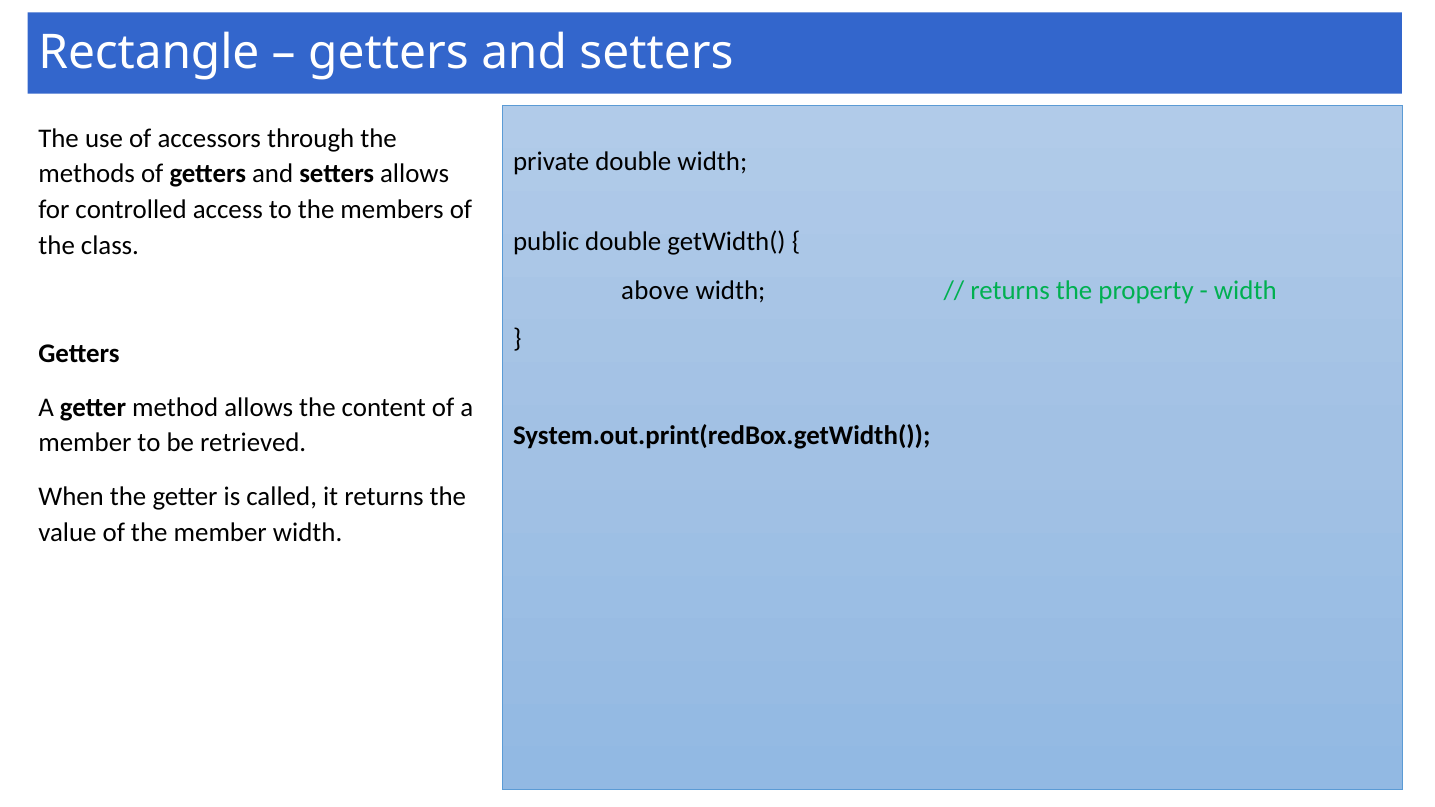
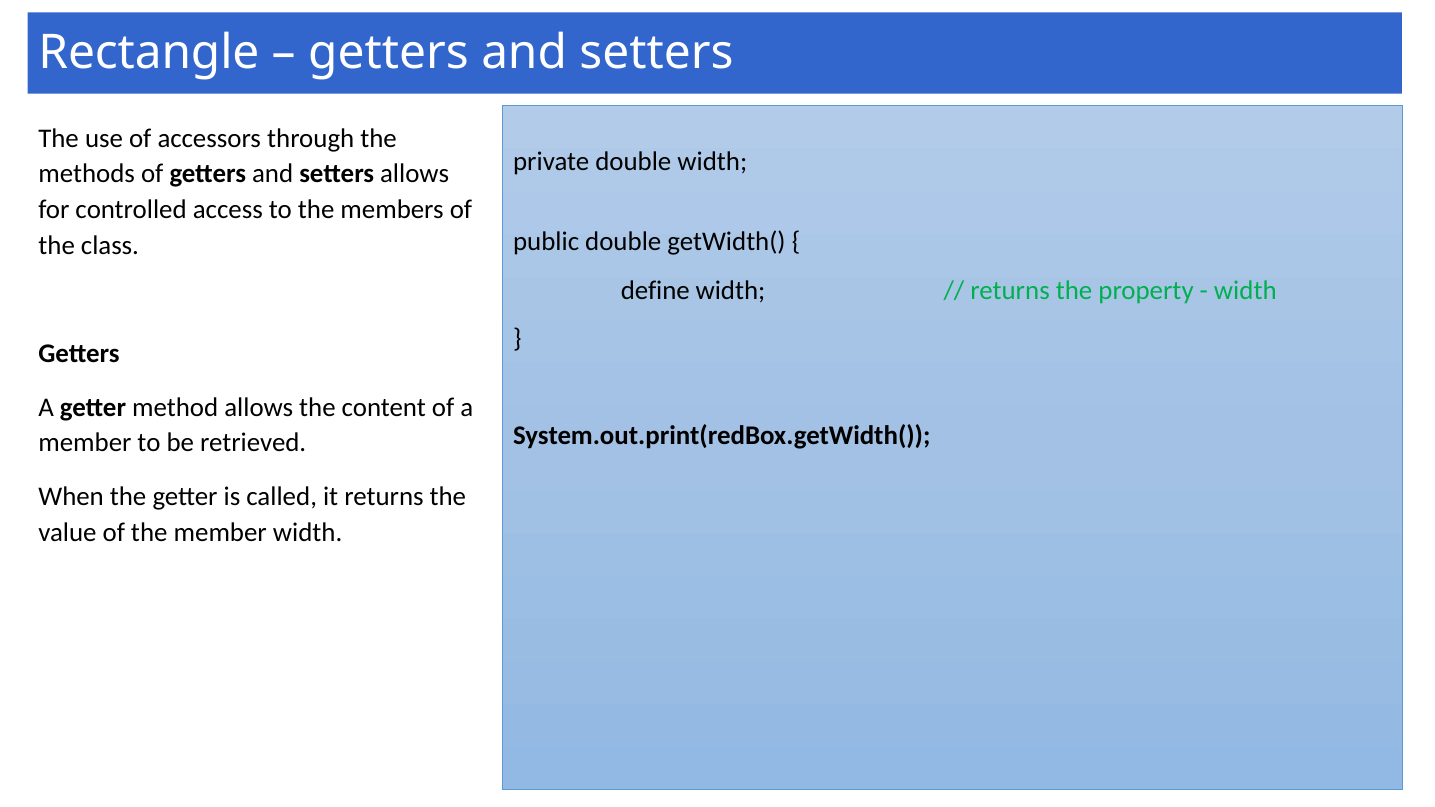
above: above -> define
